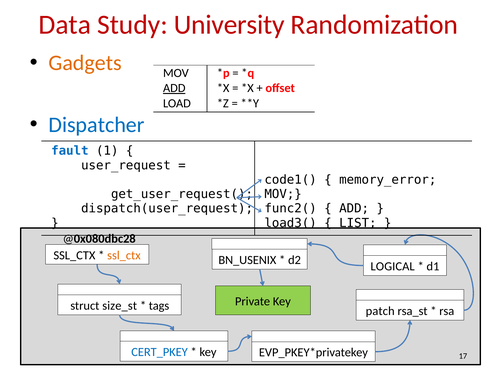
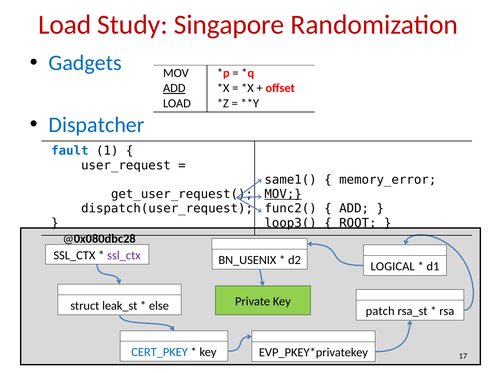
Data at (65, 25): Data -> Load
University: University -> Singapore
Gadgets colour: orange -> blue
code1(: code1( -> same1(
MOV at (283, 194) underline: none -> present
load3(: load3( -> loop3(
LIST: LIST -> ROOT
ssl_ctx at (124, 255) colour: orange -> purple
size_st: size_st -> leak_st
tags: tags -> else
